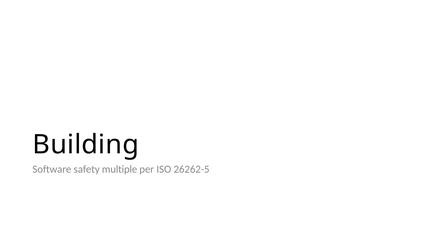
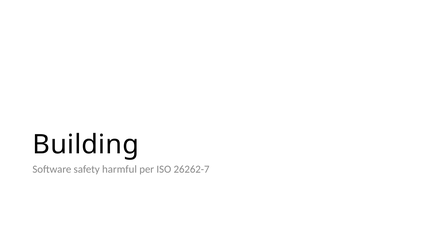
multiple: multiple -> harmful
26262-5: 26262-5 -> 26262-7
